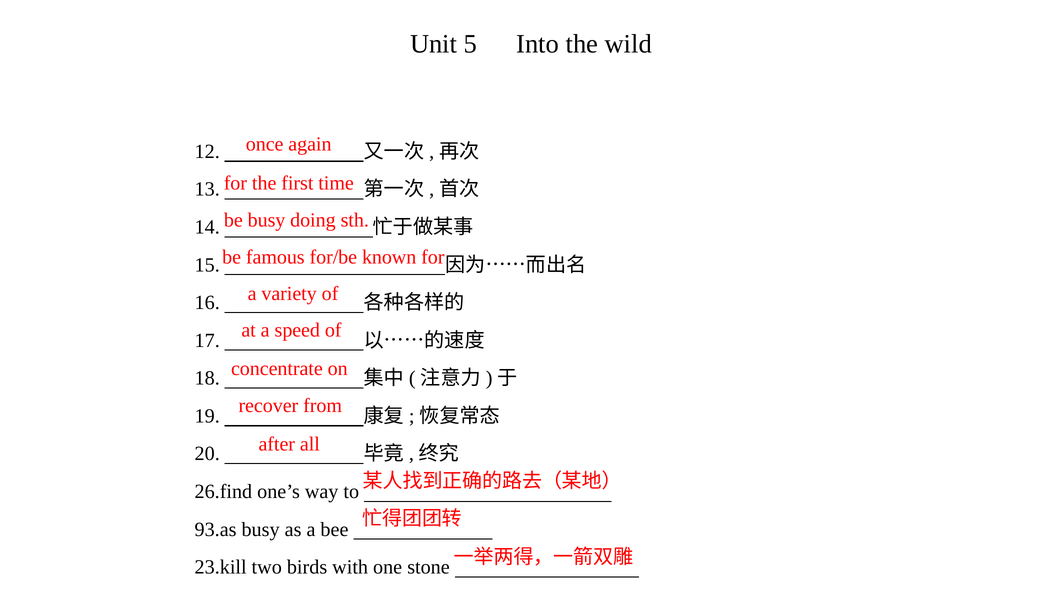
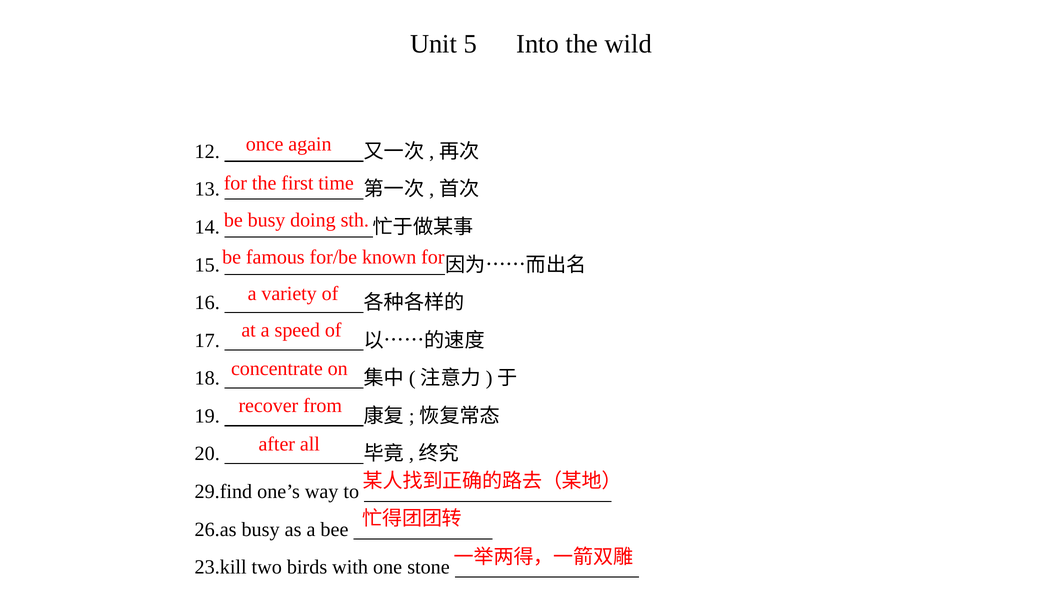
26.find: 26.find -> 29.find
93.as: 93.as -> 26.as
